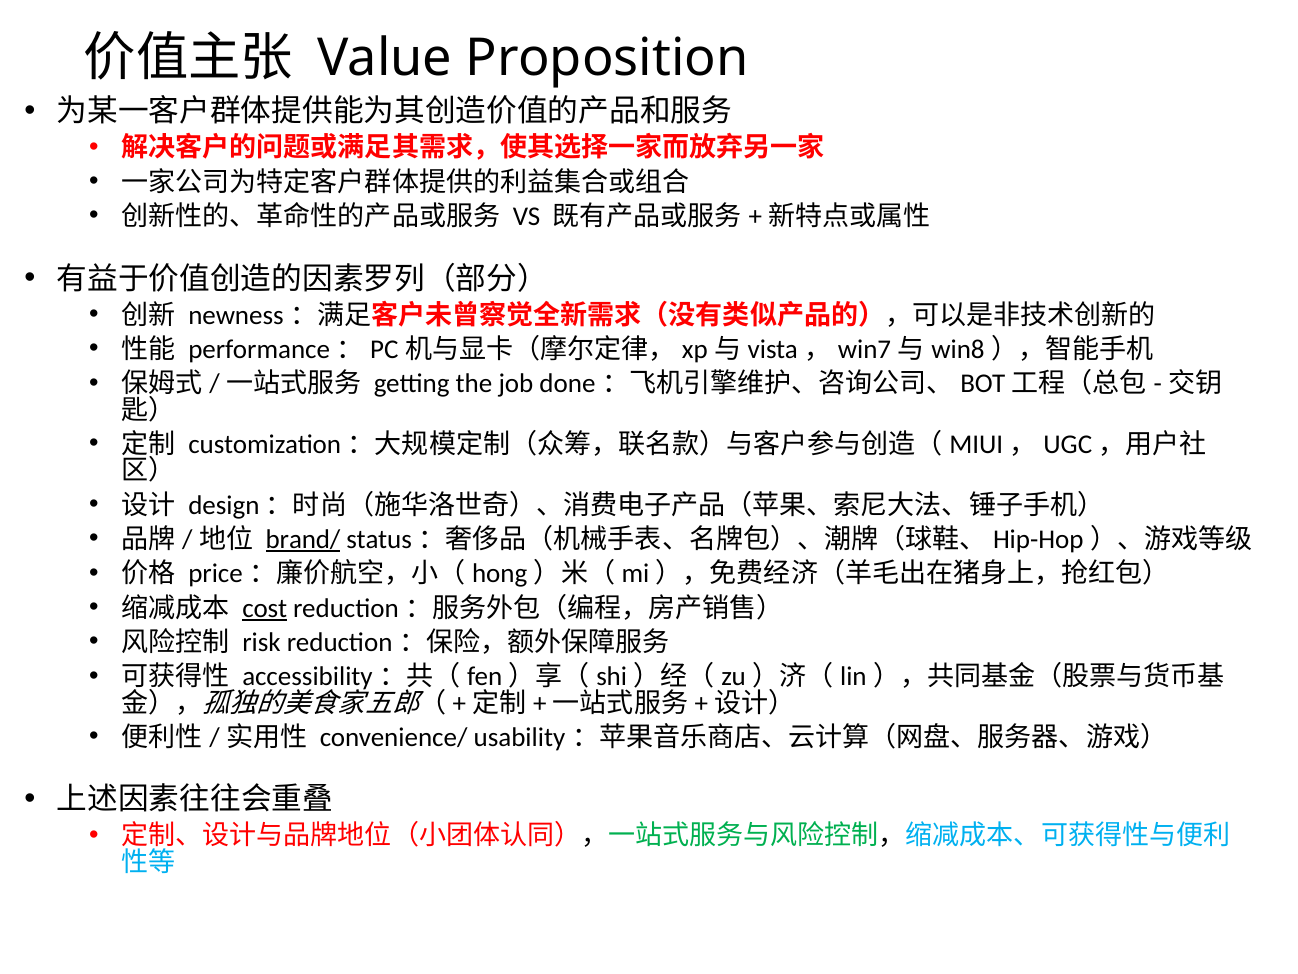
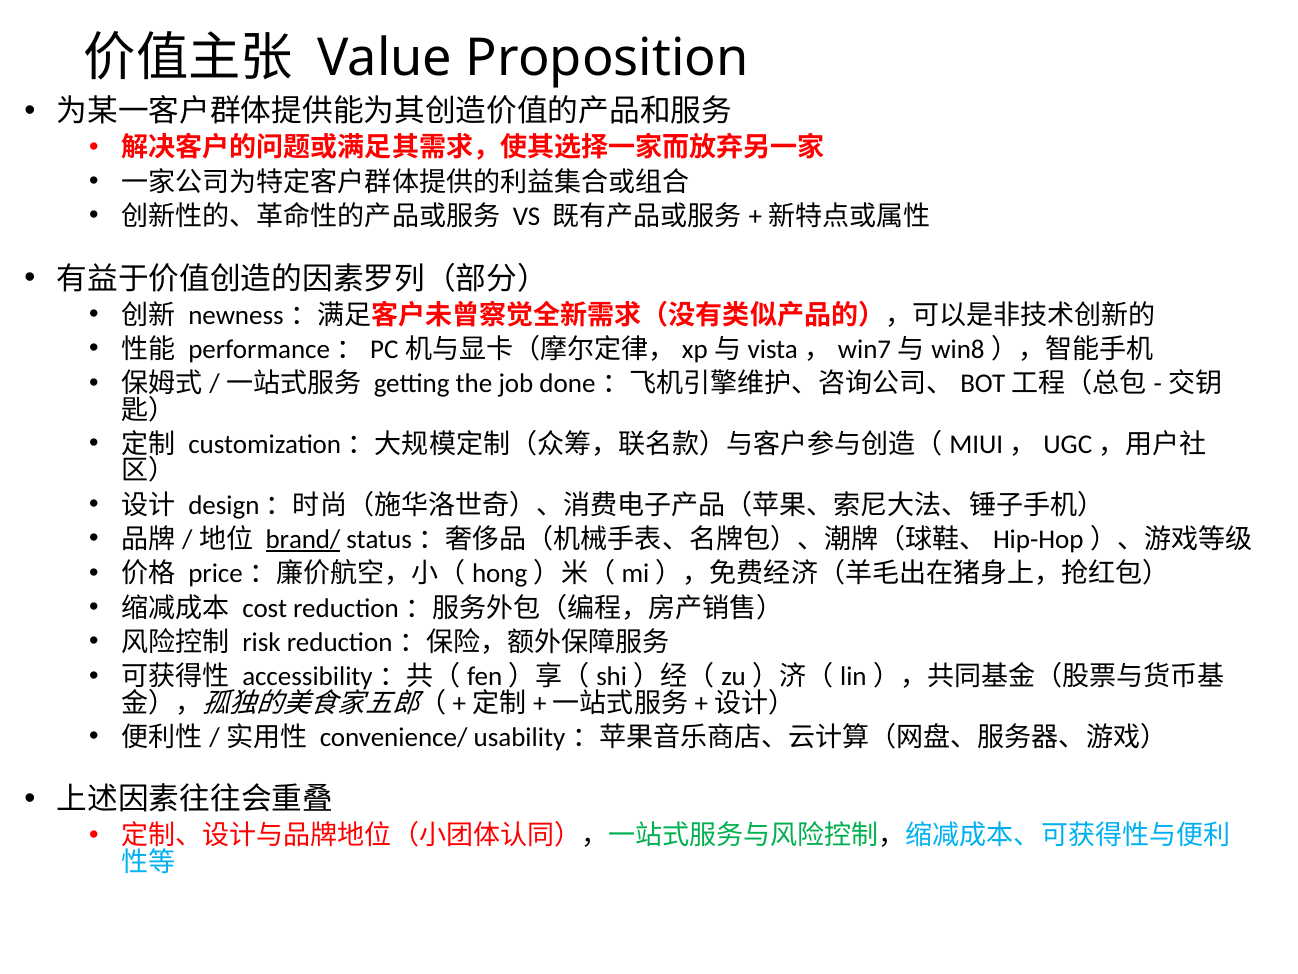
cost underline: present -> none
